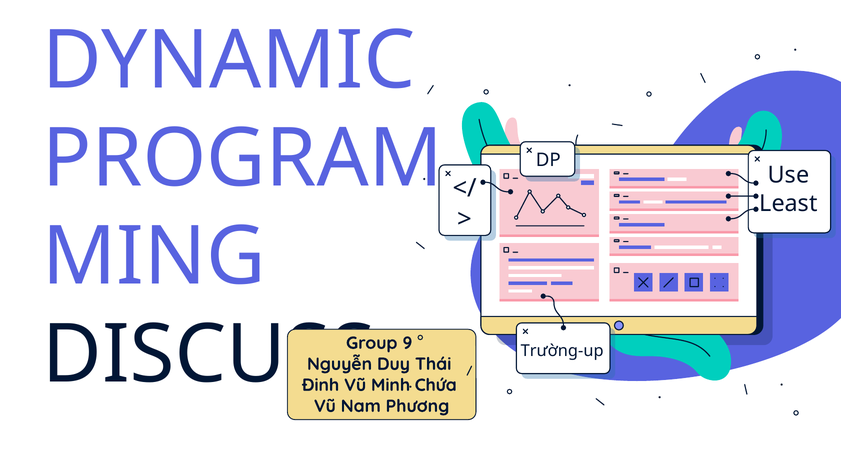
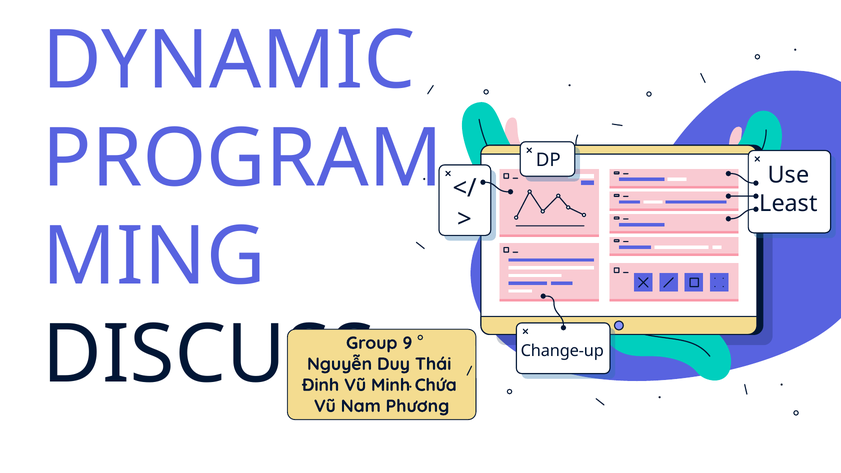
Trường-up: Trường-up -> Change-up
